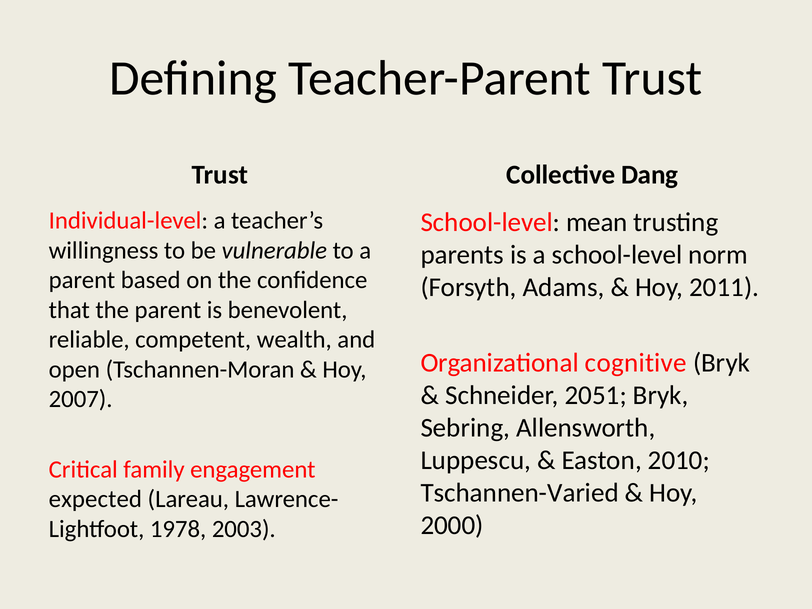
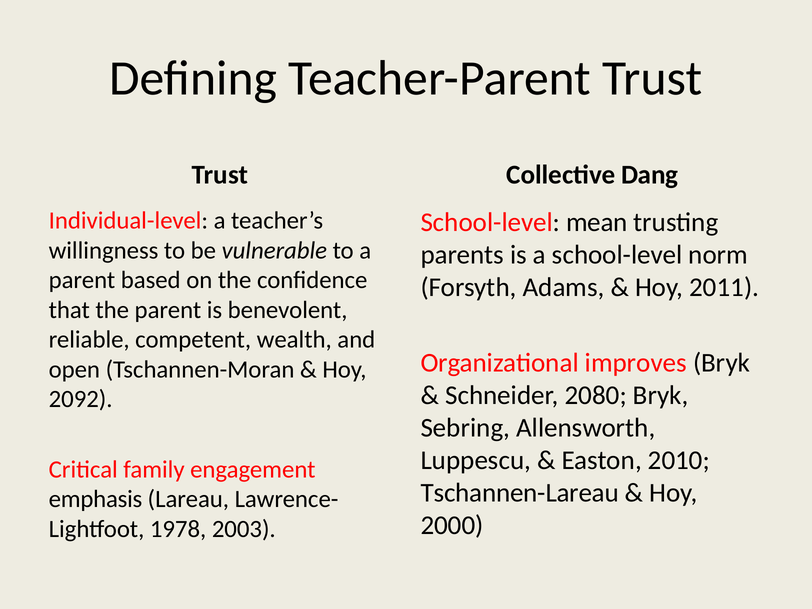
cognitive: cognitive -> improves
2051: 2051 -> 2080
2007: 2007 -> 2092
Tschannen-Varied: Tschannen-Varied -> Tschannen-Lareau
expected: expected -> emphasis
